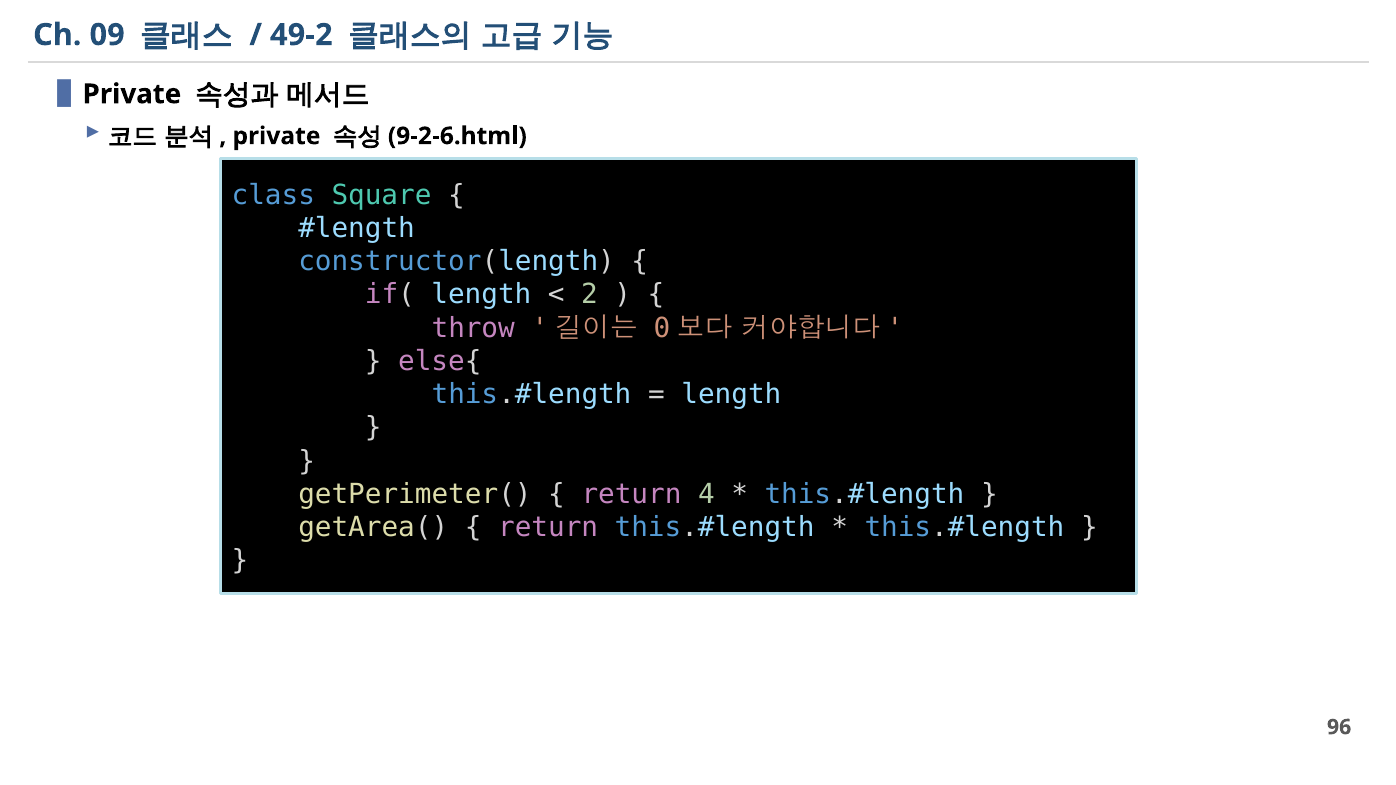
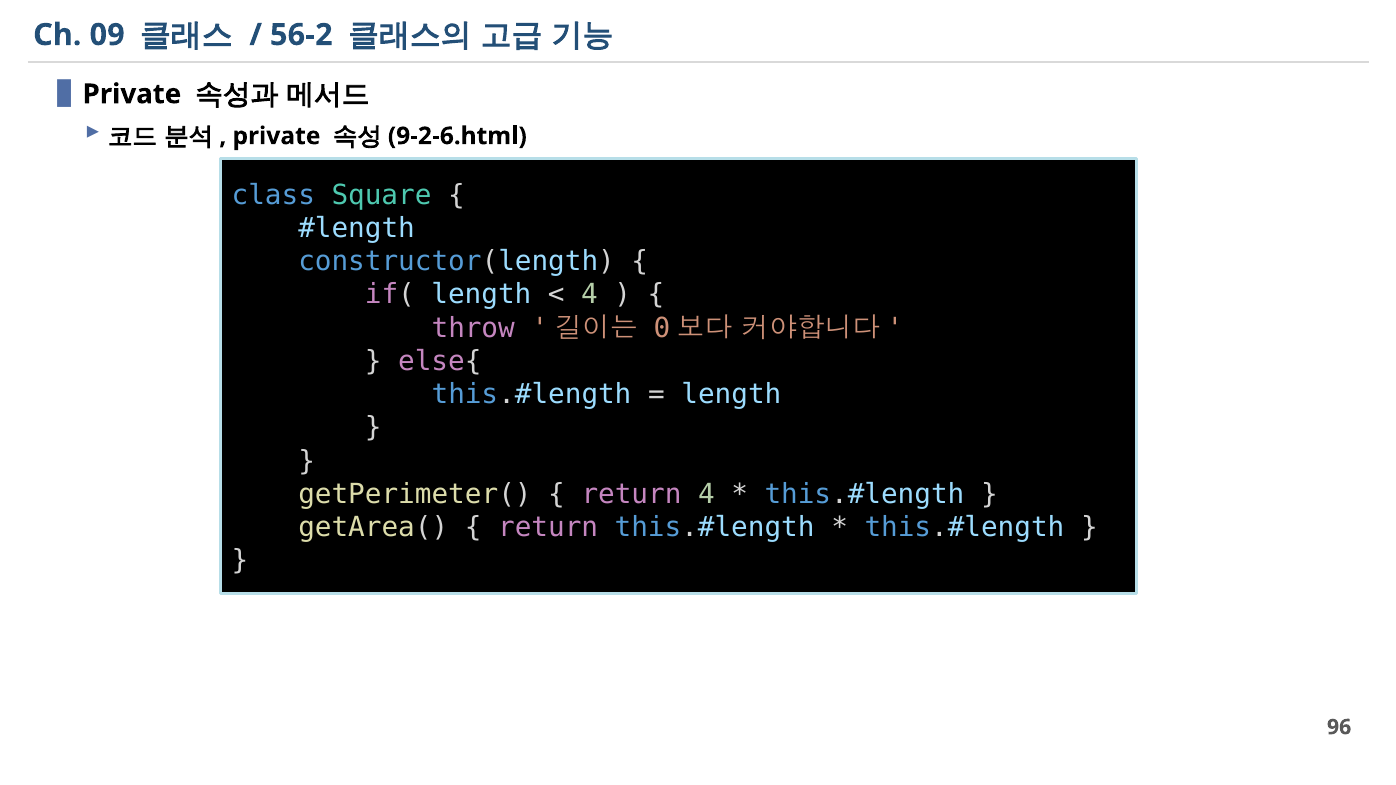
49-2: 49-2 -> 56-2
2 at (589, 295): 2 -> 4
